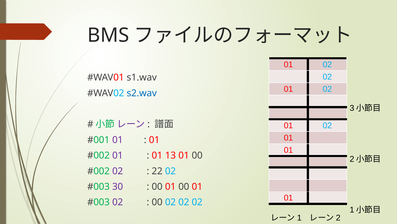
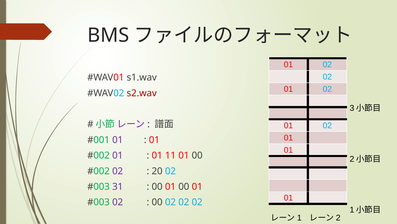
s2.wav colour: blue -> red
13: 13 -> 11
22: 22 -> 20
30: 30 -> 31
